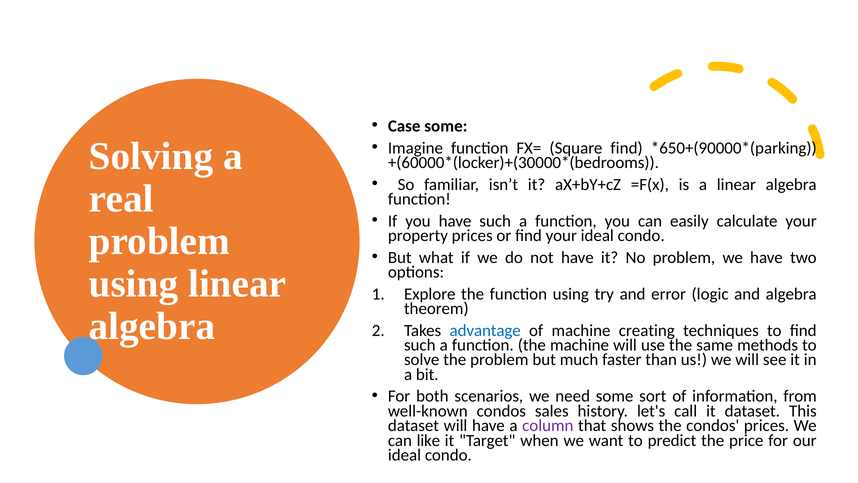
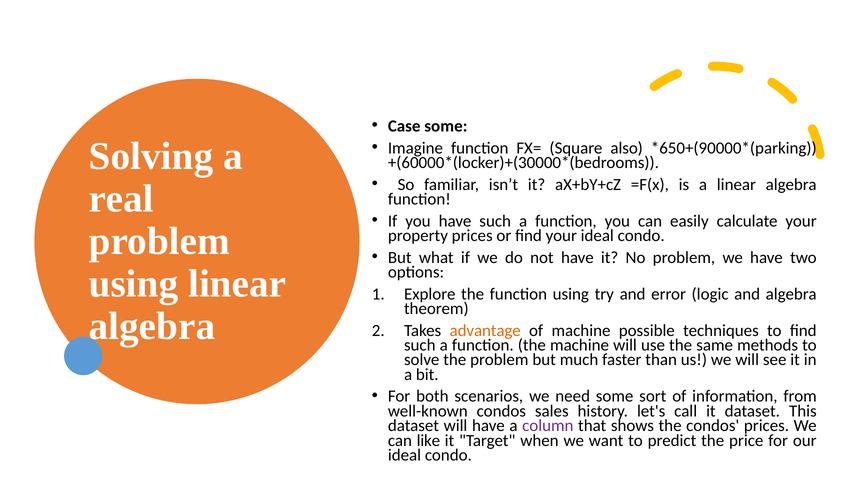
Square find: find -> also
advantage colour: blue -> orange
creating: creating -> possible
